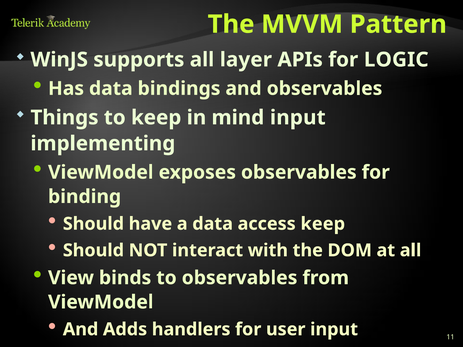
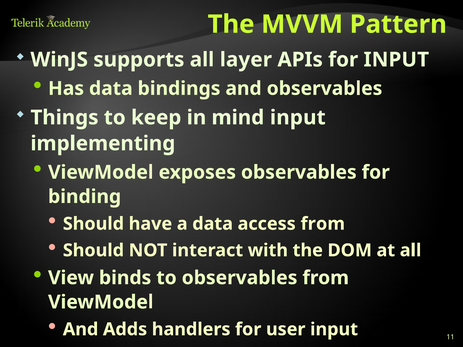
for LOGIC: LOGIC -> INPUT
access keep: keep -> from
